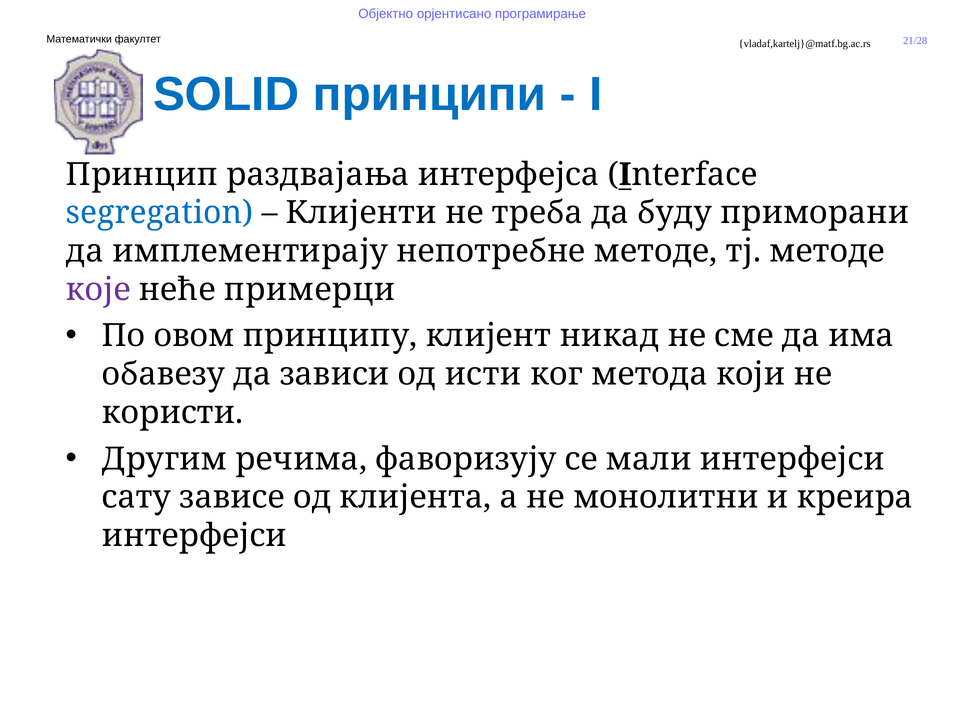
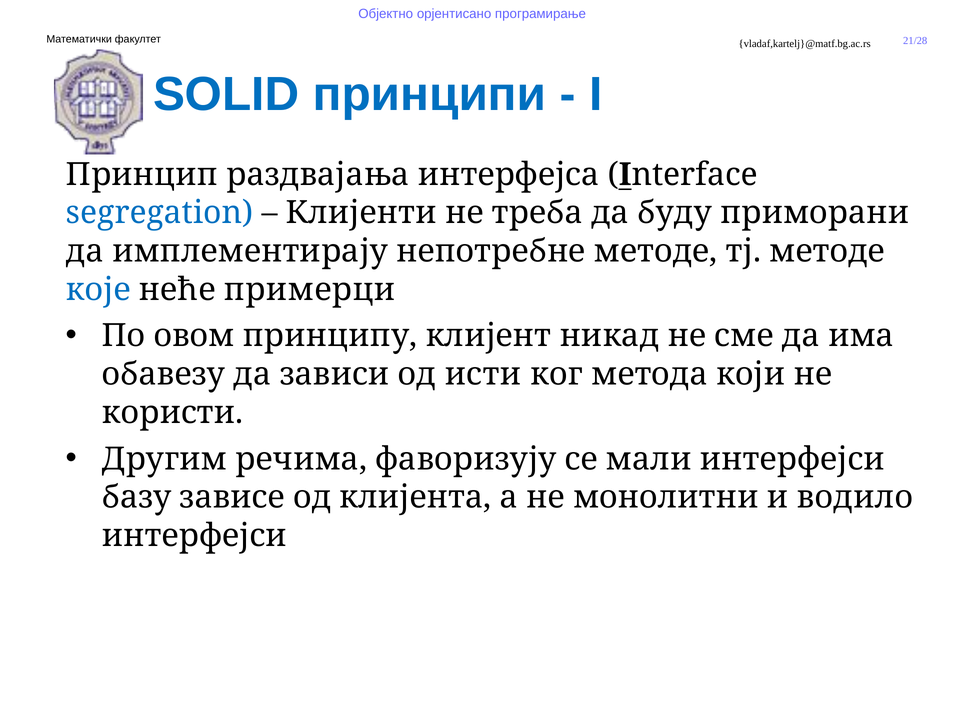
које colour: purple -> blue
сату: сату -> базу
креира: креира -> водило
